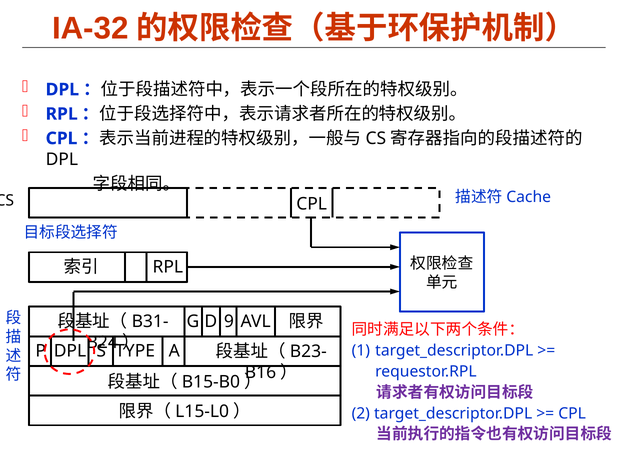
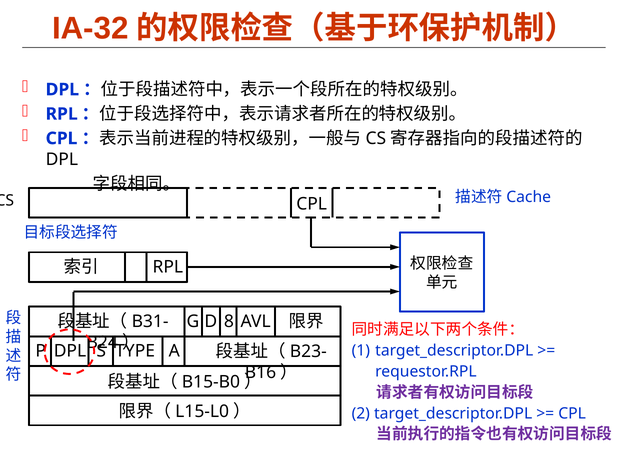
9: 9 -> 8
